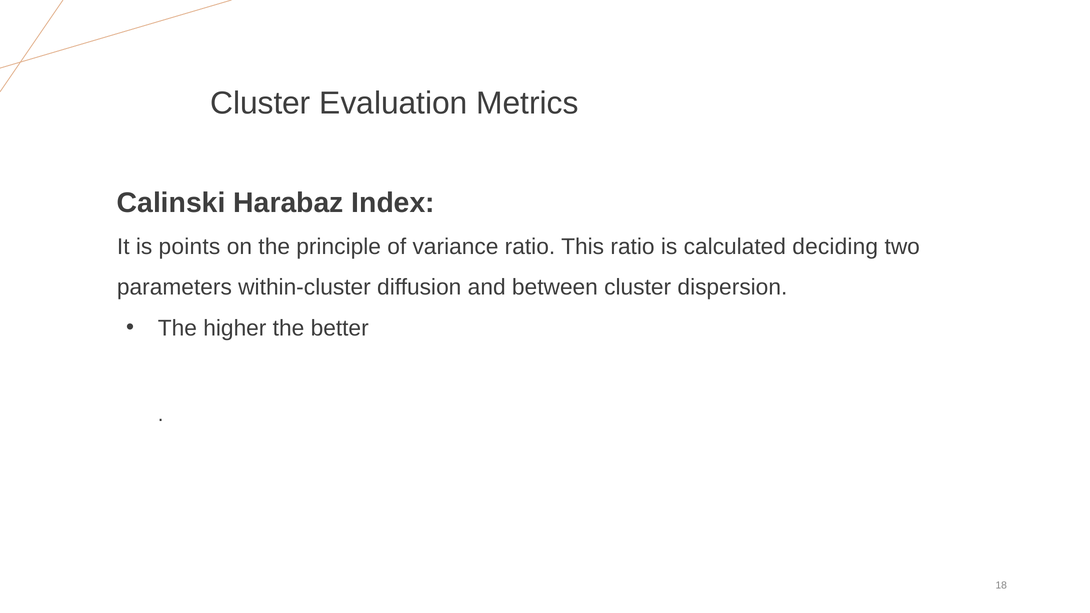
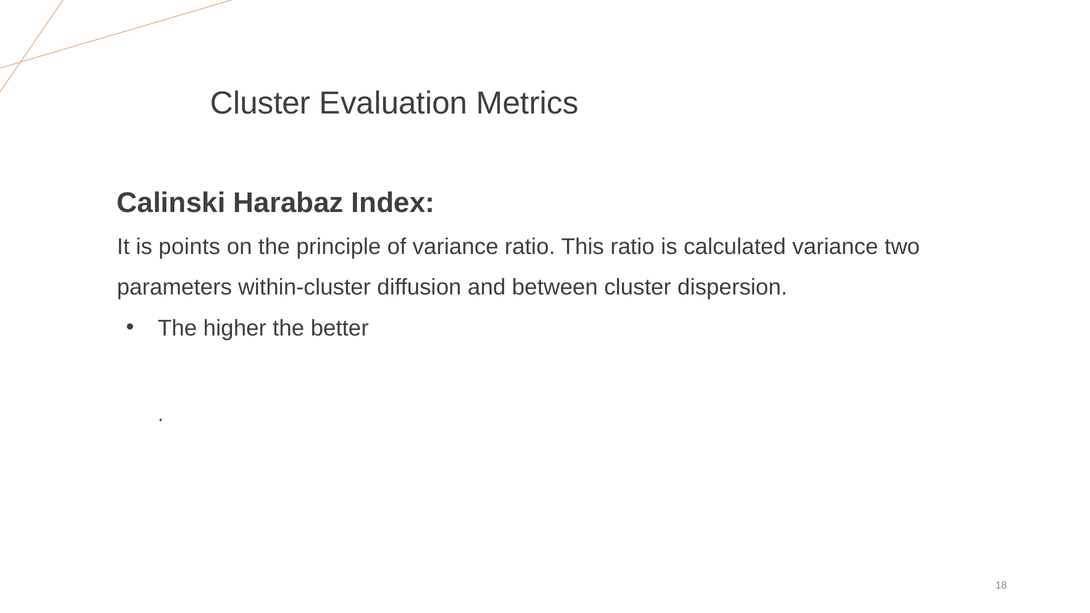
calculated deciding: deciding -> variance
